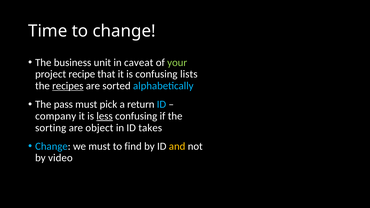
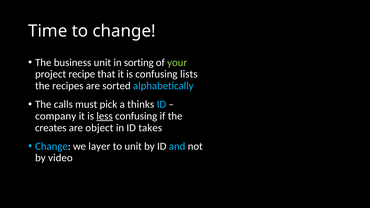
caveat: caveat -> sorting
recipes underline: present -> none
pass: pass -> calls
return: return -> thinks
sorting: sorting -> creates
we must: must -> layer
to find: find -> unit
and colour: yellow -> light blue
